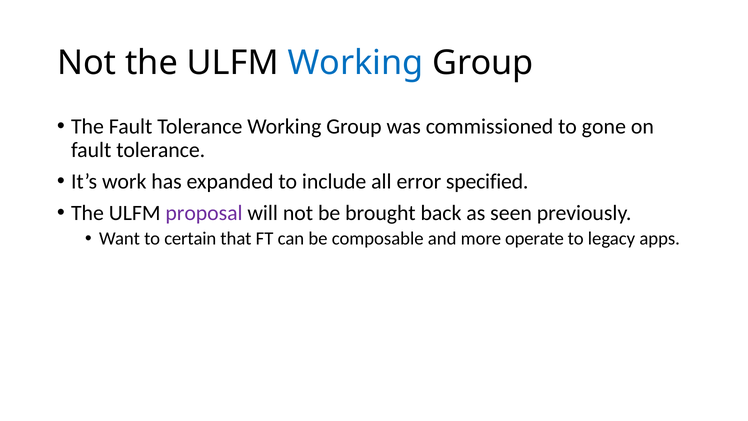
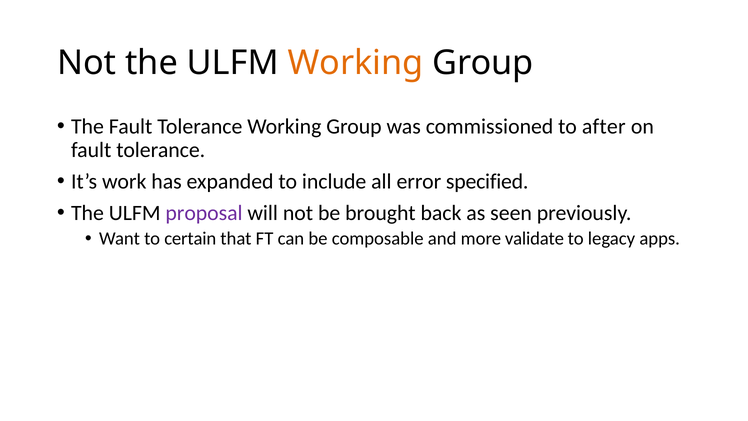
Working at (355, 63) colour: blue -> orange
gone: gone -> after
operate: operate -> validate
